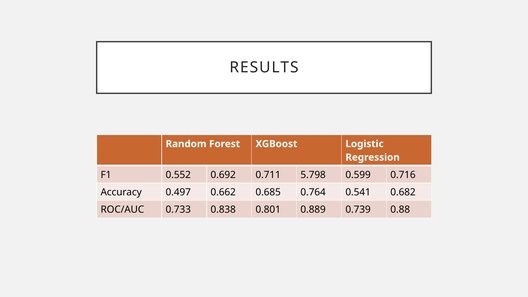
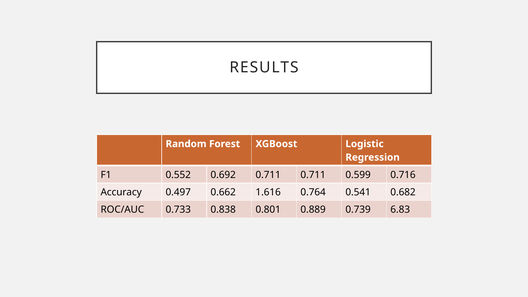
0.711 5.798: 5.798 -> 0.711
0.685: 0.685 -> 1.616
0.88: 0.88 -> 6.83
